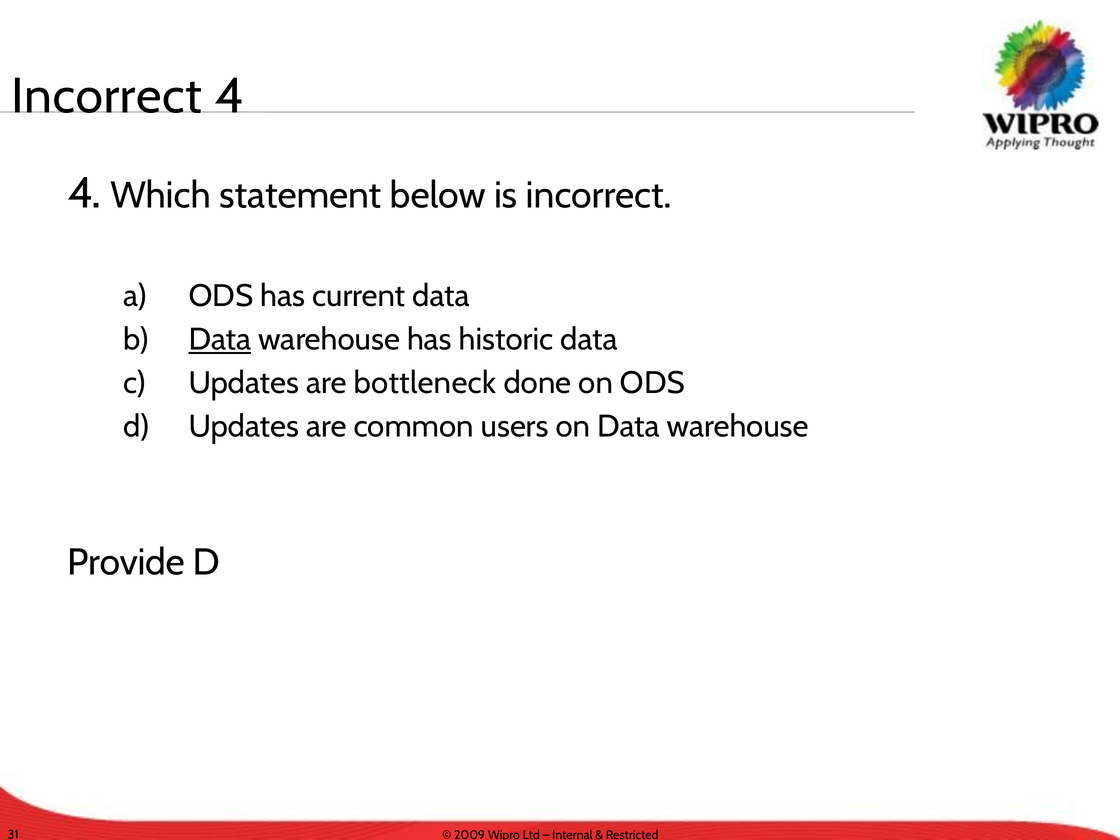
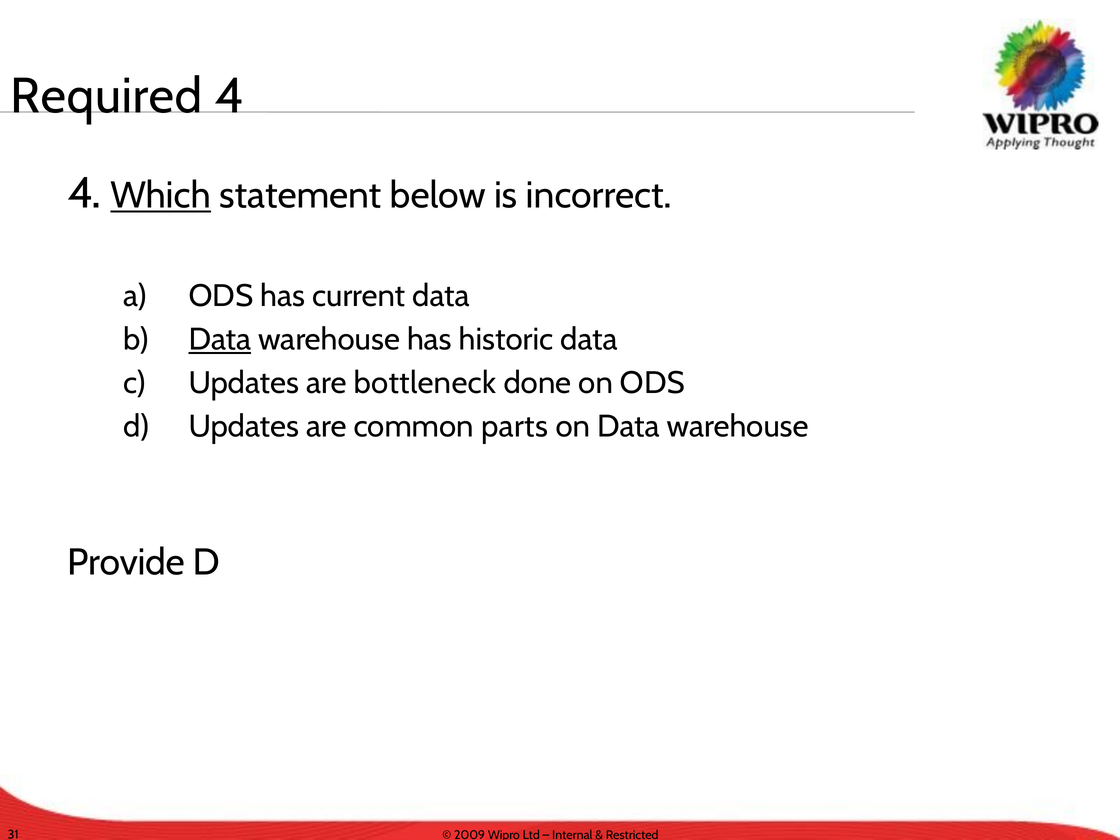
Incorrect at (106, 96): Incorrect -> Required
Which underline: none -> present
users: users -> parts
